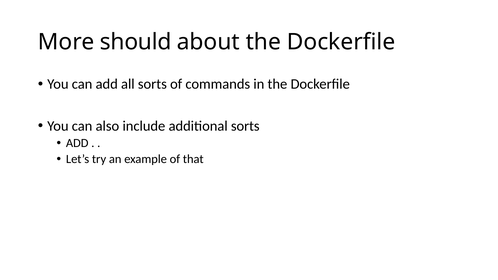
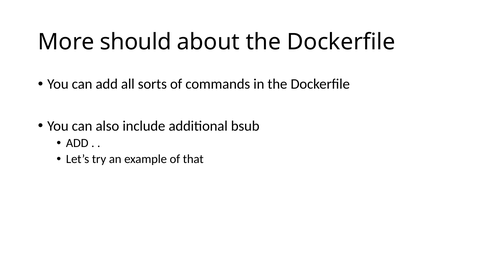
additional sorts: sorts -> bsub
